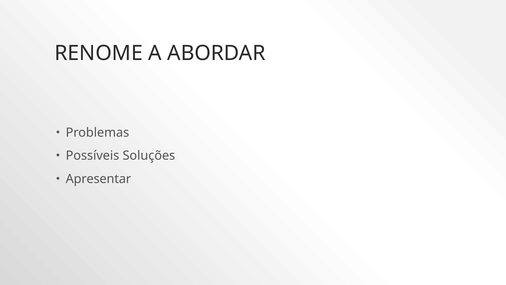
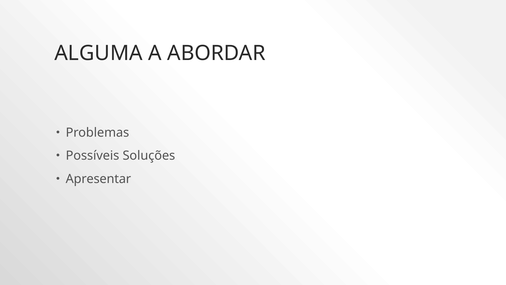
RENOME: RENOME -> ALGUMA
